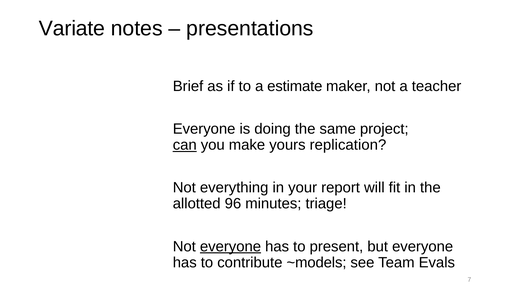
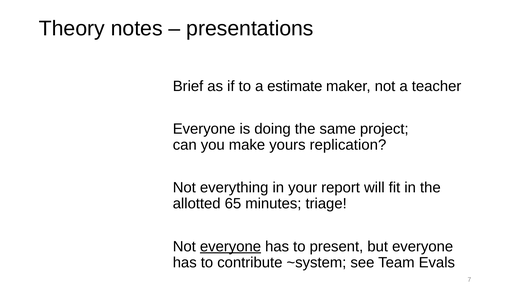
Variate: Variate -> Theory
can underline: present -> none
96: 96 -> 65
~models: ~models -> ~system
